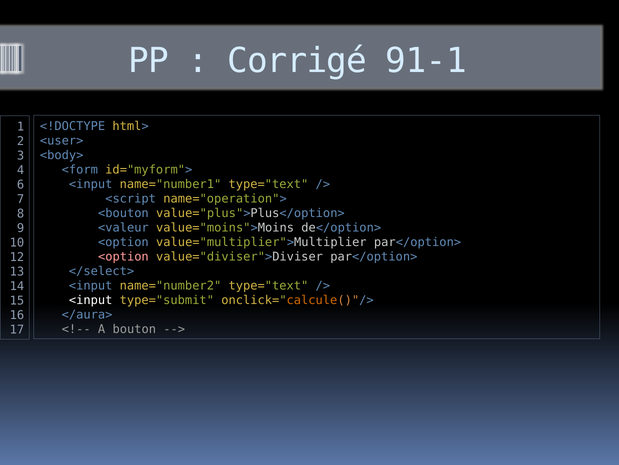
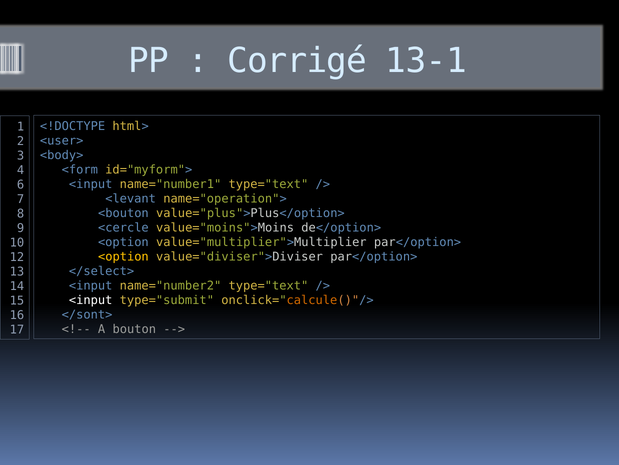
91-1: 91-1 -> 13-1
<script: <script -> <levant
<valeur: <valeur -> <cercle
<option at (123, 256) colour: pink -> yellow
</aura>: </aura> -> </sont>
